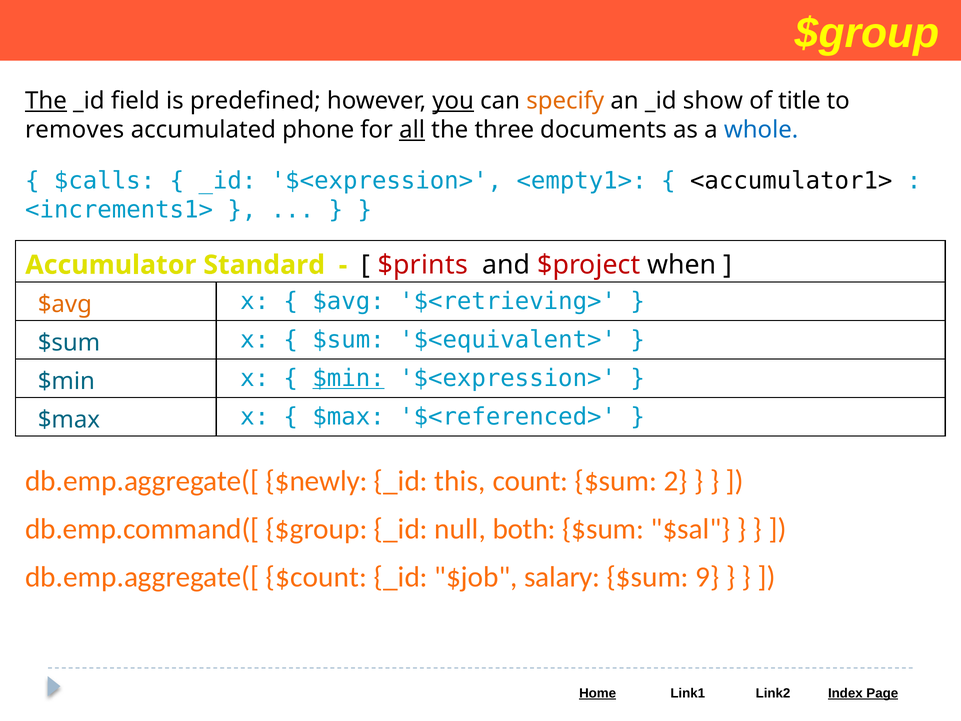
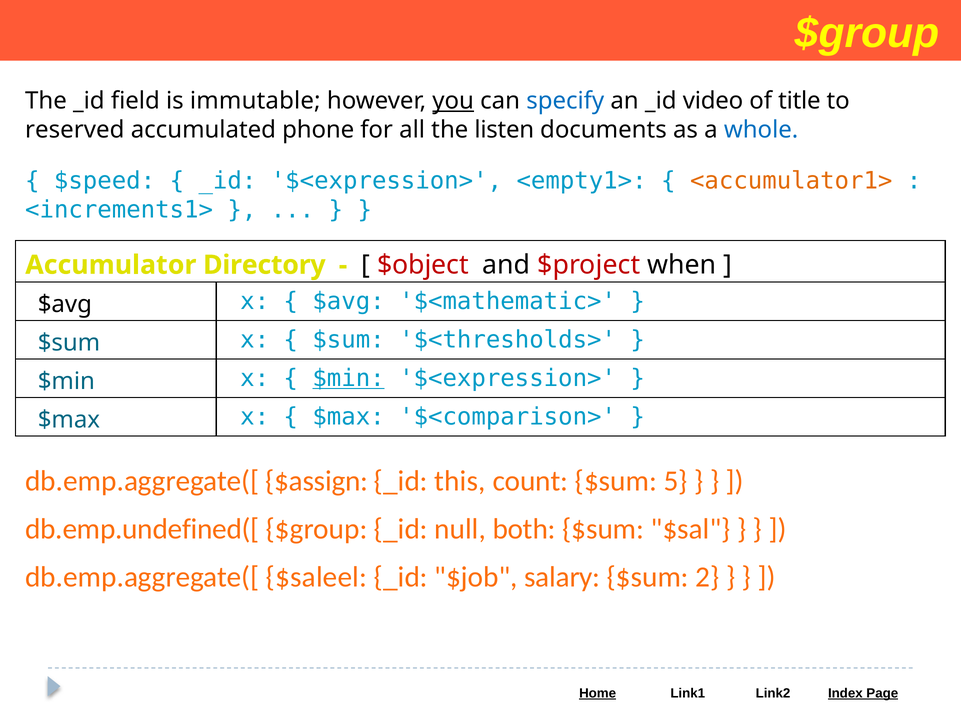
The at (46, 101) underline: present -> none
predefined: predefined -> immutable
specify colour: orange -> blue
show: show -> video
removes: removes -> reserved
all underline: present -> none
three: three -> listen
$calls: $calls -> $speed
<accumulator1> colour: black -> orange
Standard: Standard -> Directory
$prints: $prints -> $object
$avg at (65, 304) colour: orange -> black
$<retrieving>: $<retrieving> -> $<mathematic>
$<equivalent>: $<equivalent> -> $<thresholds>
$<referenced>: $<referenced> -> $<comparison>
$newly: $newly -> $assign
2: 2 -> 5
db.emp.command([: db.emp.command([ -> db.emp.undefined([
$count: $count -> $saleel
9: 9 -> 2
